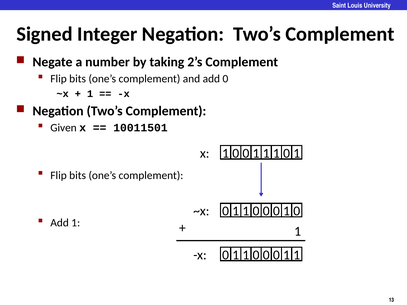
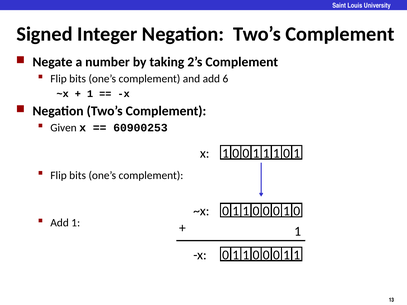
0: 0 -> 6
10011501: 10011501 -> 60900253
